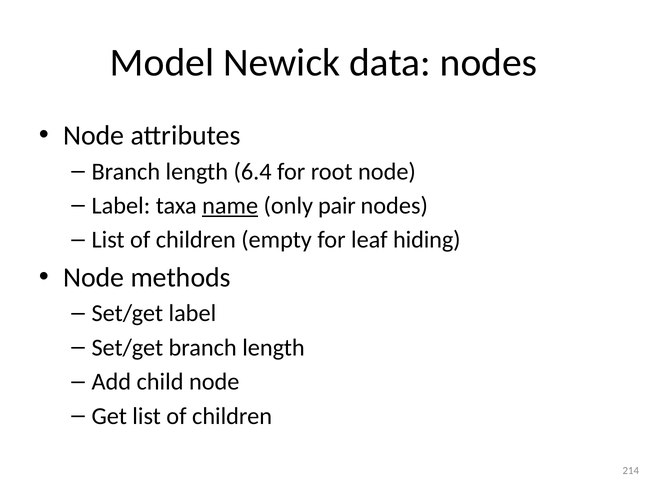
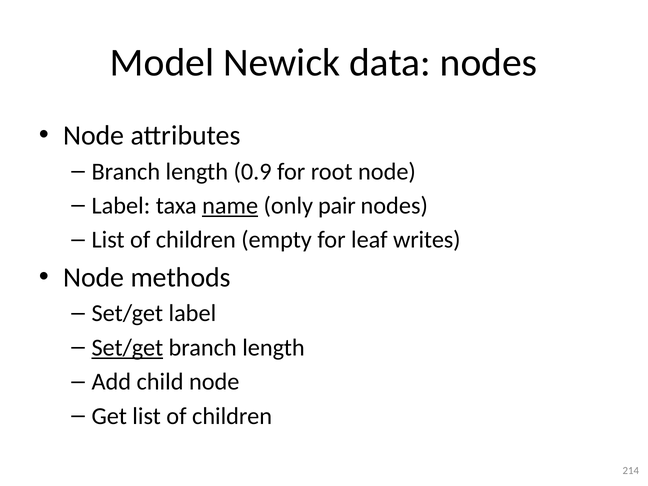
6.4: 6.4 -> 0.9
hiding: hiding -> writes
Set/get at (127, 348) underline: none -> present
